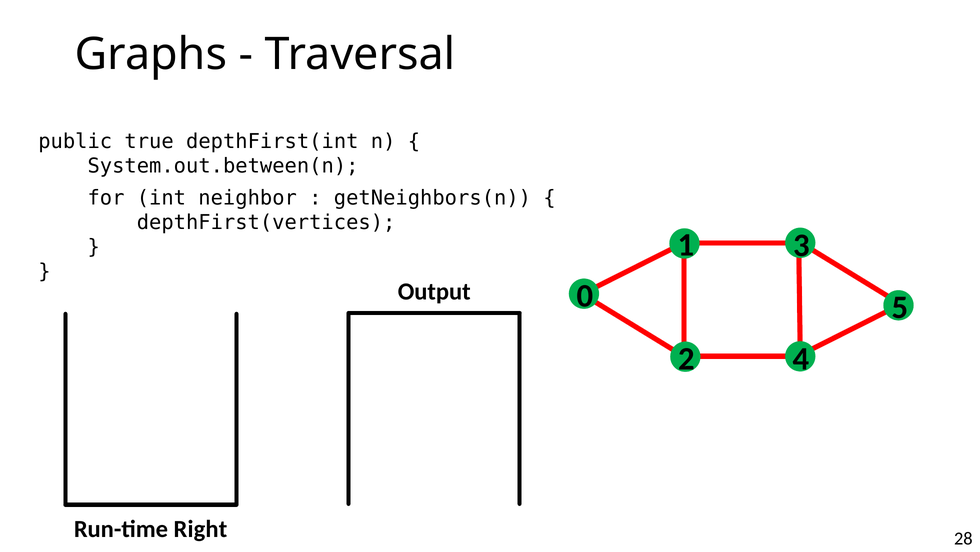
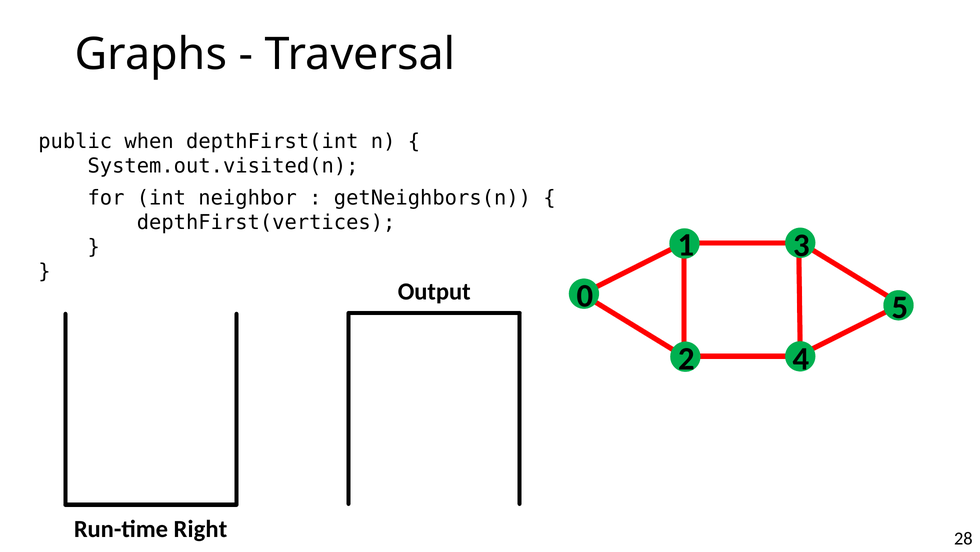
true: true -> when
System.out.between(n: System.out.between(n -> System.out.visited(n
